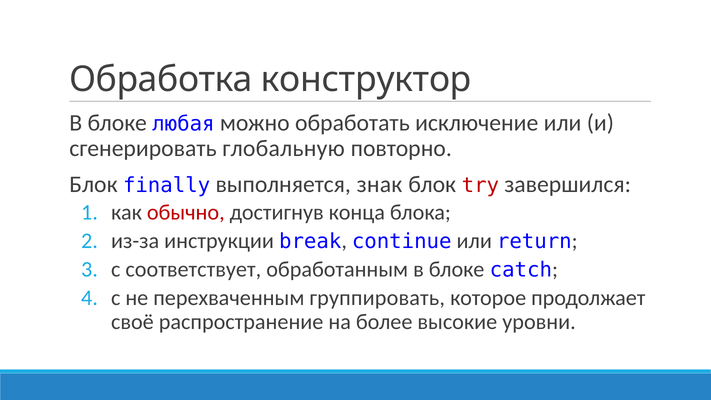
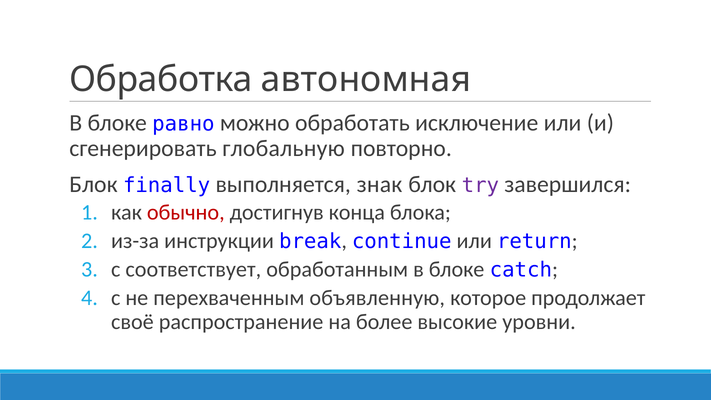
конструктор: конструктор -> автономная
любая: любая -> равно
try colour: red -> purple
группировать: группировать -> объявленную
